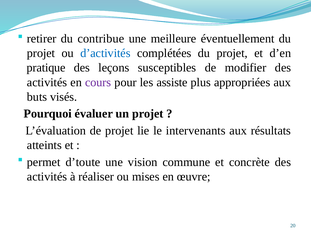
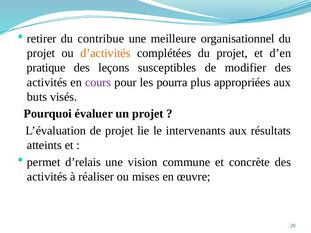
éventuellement: éventuellement -> organisationnel
d’activités colour: blue -> orange
assiste: assiste -> pourra
d’toute: d’toute -> d’relais
